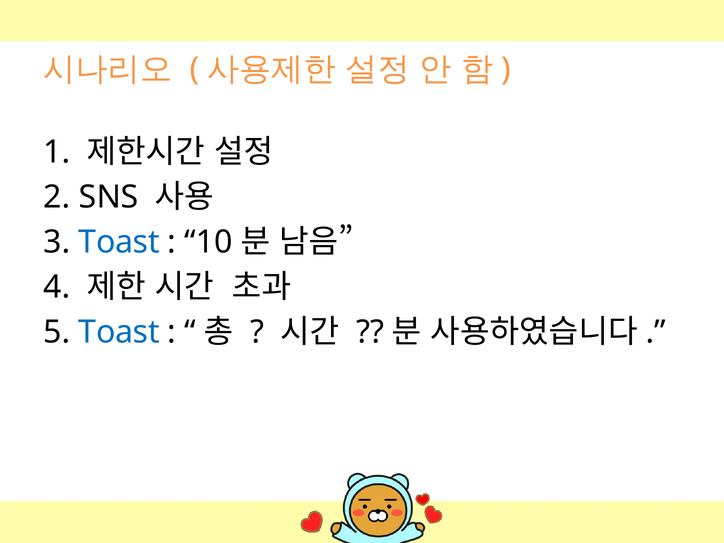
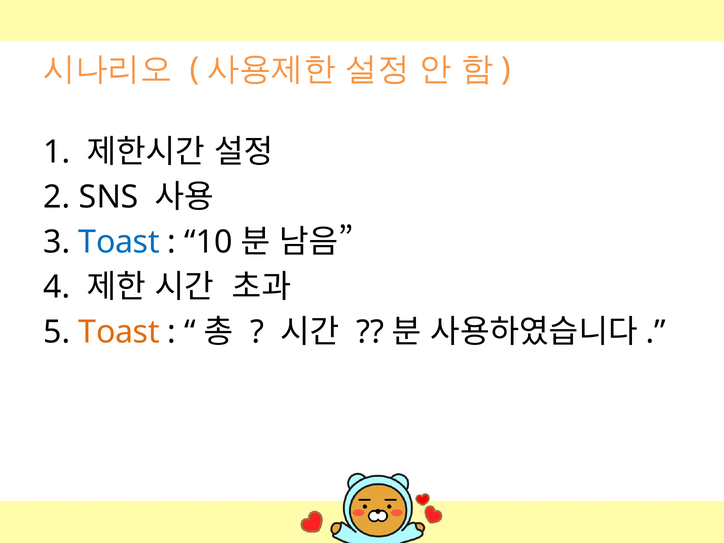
Toast at (119, 332) colour: blue -> orange
